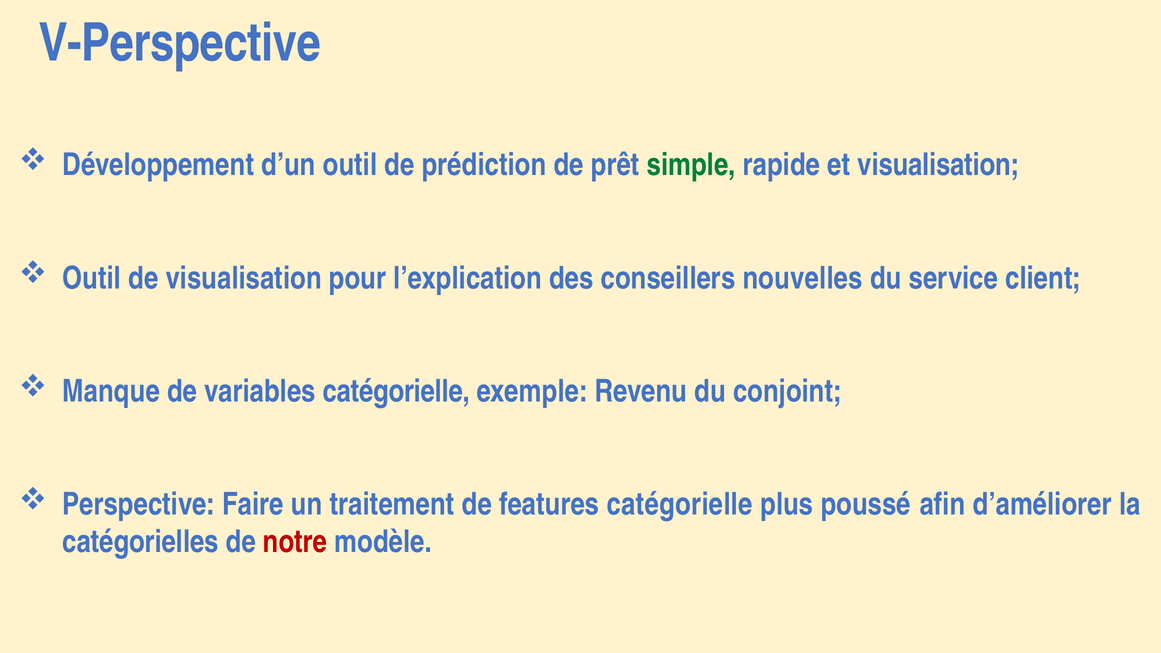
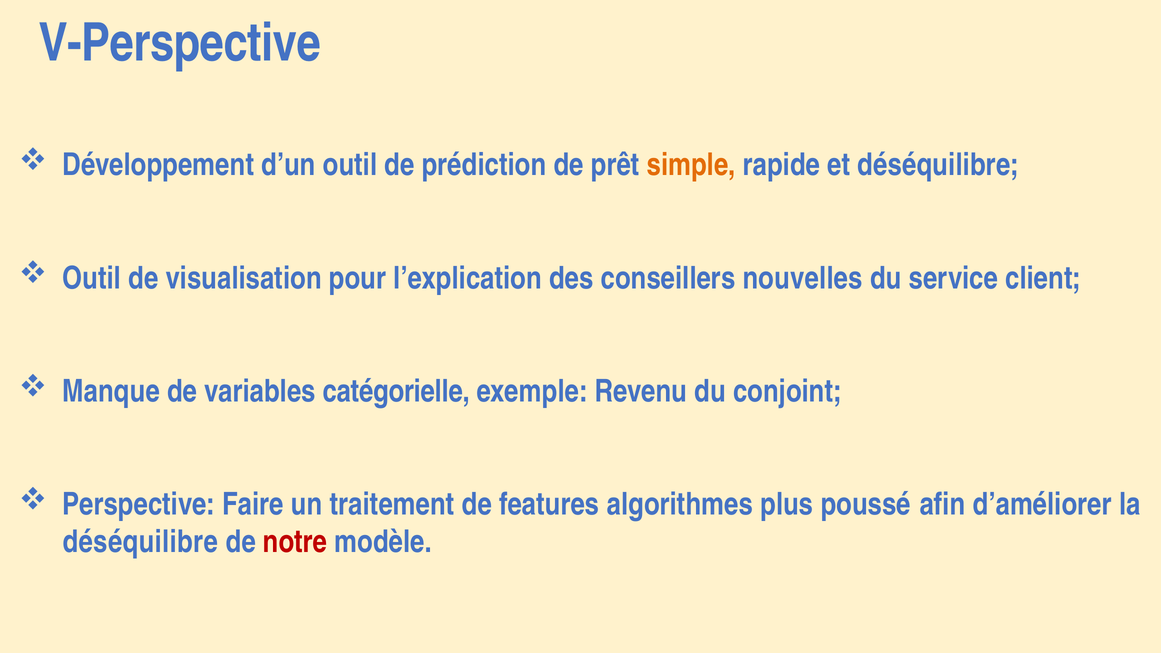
simple colour: green -> orange
et visualisation: visualisation -> déséquilibre
features catégorielle: catégorielle -> algorithmes
catégorielles at (141, 542): catégorielles -> déséquilibre
